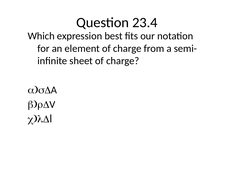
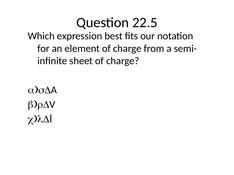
23.4: 23.4 -> 22.5
